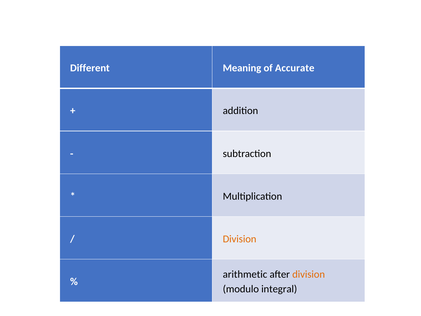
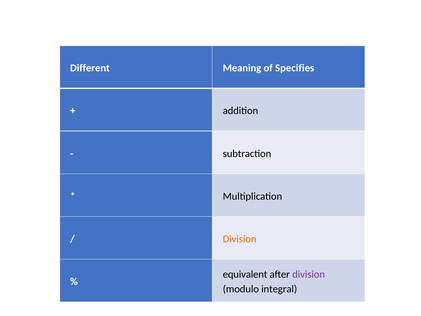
Accurate: Accurate -> Specifies
arithmetic: arithmetic -> equivalent
division at (309, 274) colour: orange -> purple
